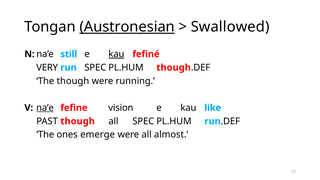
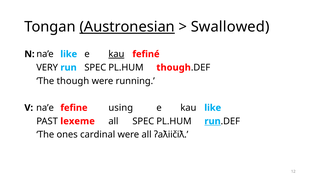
na’e still: still -> like
na’e at (45, 108) underline: present -> none
vision: vision -> using
PAST though: though -> lexeme
run at (213, 121) underline: none -> present
emerge: emerge -> cardinal
almost: almost -> ʔaƛiičiƛ
